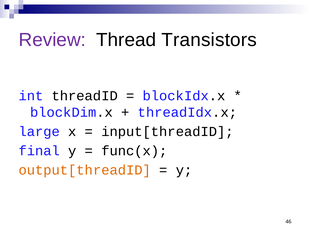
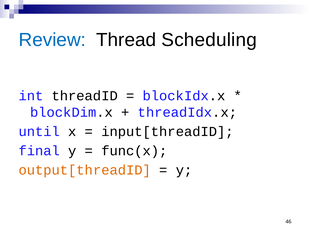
Review colour: purple -> blue
Transistors: Transistors -> Scheduling
large: large -> until
